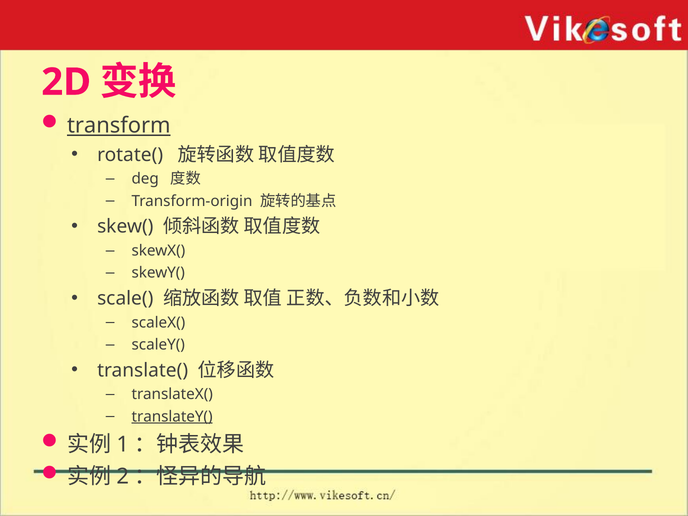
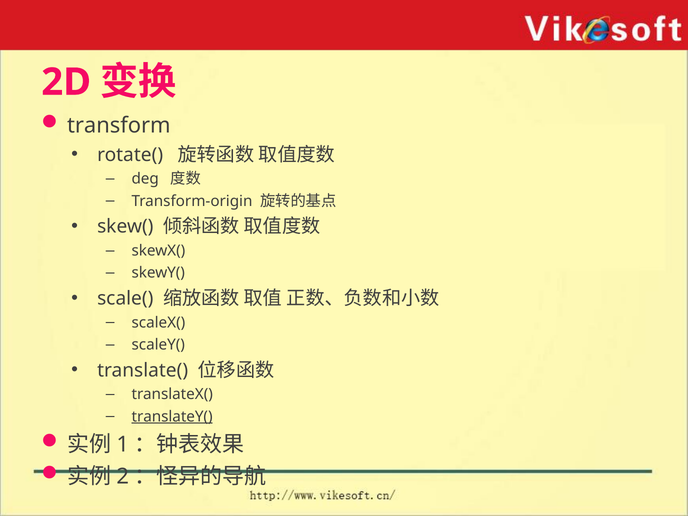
transform underline: present -> none
